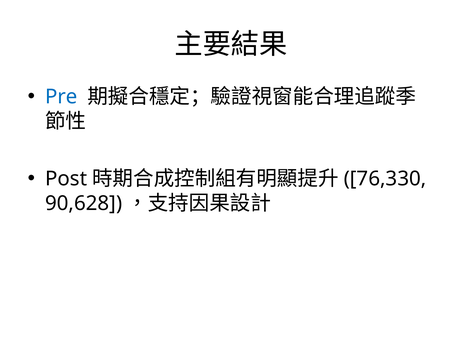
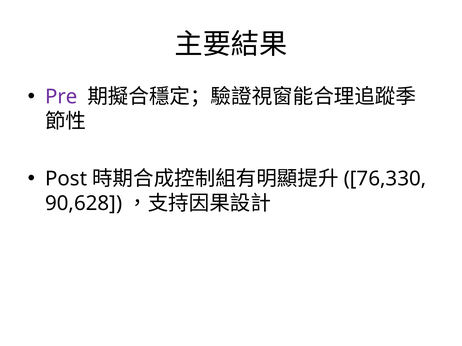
Pre colour: blue -> purple
